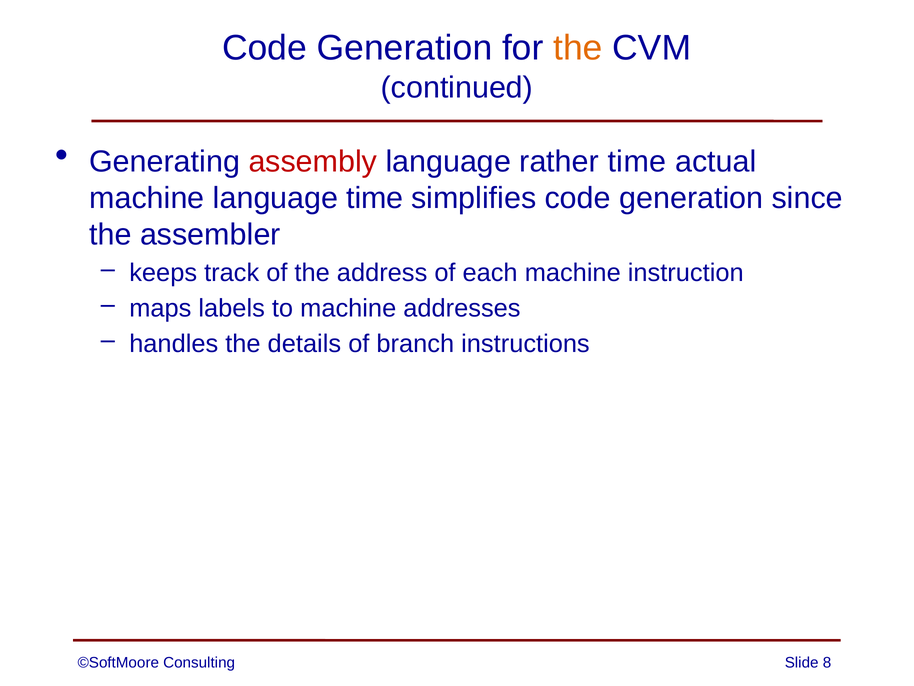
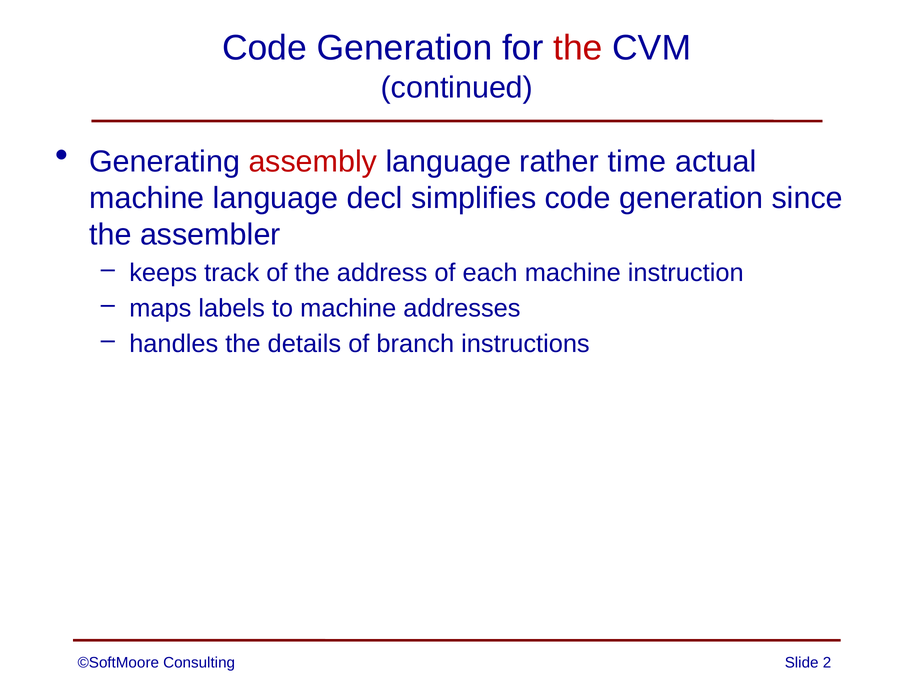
the at (578, 48) colour: orange -> red
language time: time -> decl
8: 8 -> 2
